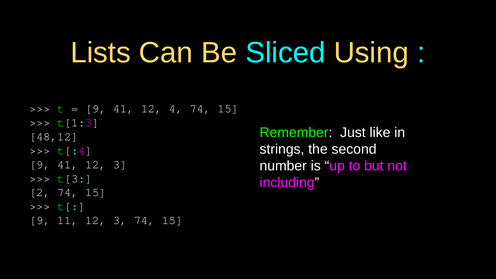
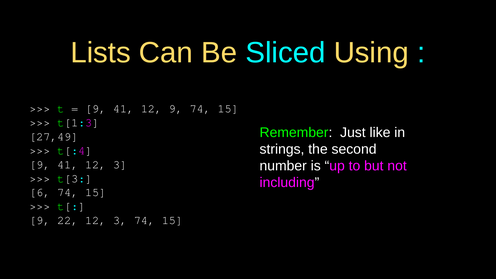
12 4: 4 -> 9
48,12: 48,12 -> 27,49
2: 2 -> 6
11: 11 -> 22
